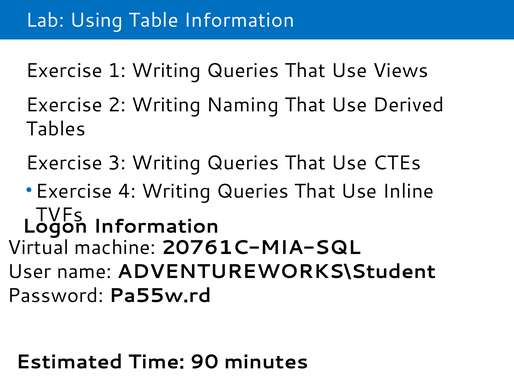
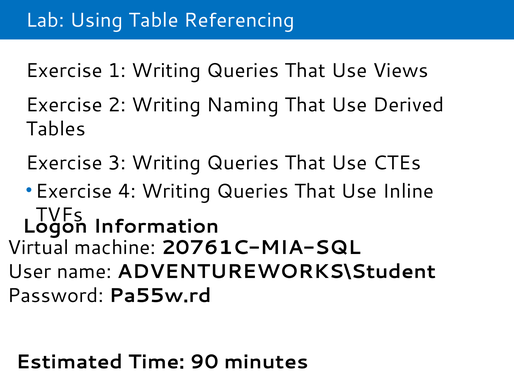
Table Information: Information -> Referencing
